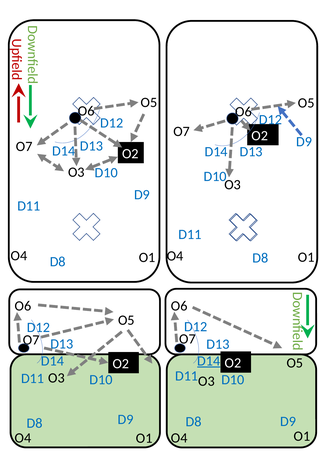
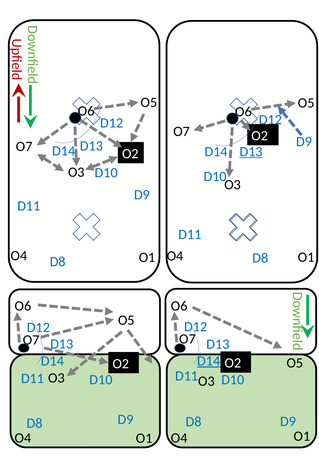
D13 at (251, 152) underline: none -> present
